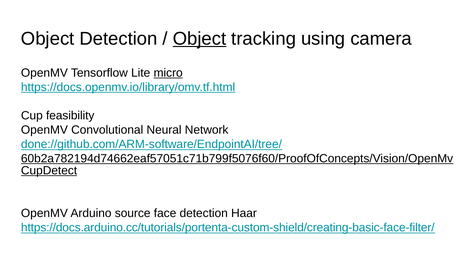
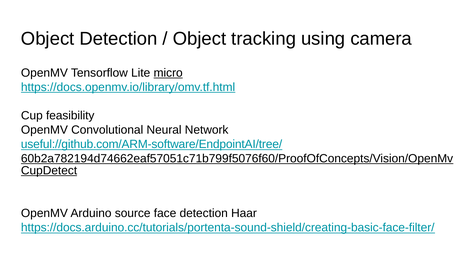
Object at (199, 39) underline: present -> none
done://github.com/ARM-software/EndpointAI/tree/: done://github.com/ARM-software/EndpointAI/tree/ -> useful://github.com/ARM-software/EndpointAI/tree/
https://docs.arduino.cc/tutorials/portenta-custom-shield/creating-basic-face-filter/: https://docs.arduino.cc/tutorials/portenta-custom-shield/creating-basic-face-filter/ -> https://docs.arduino.cc/tutorials/portenta-sound-shield/creating-basic-face-filter/
